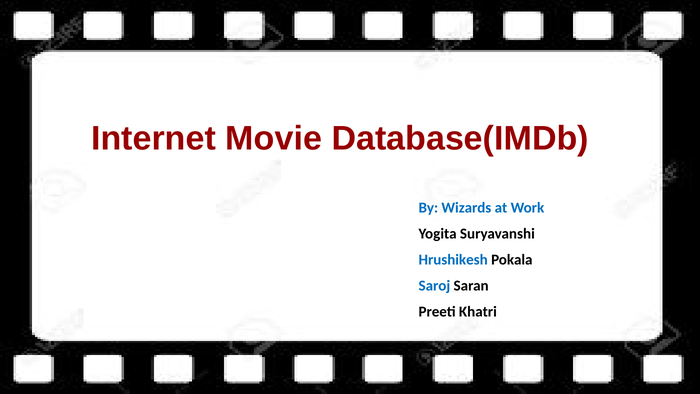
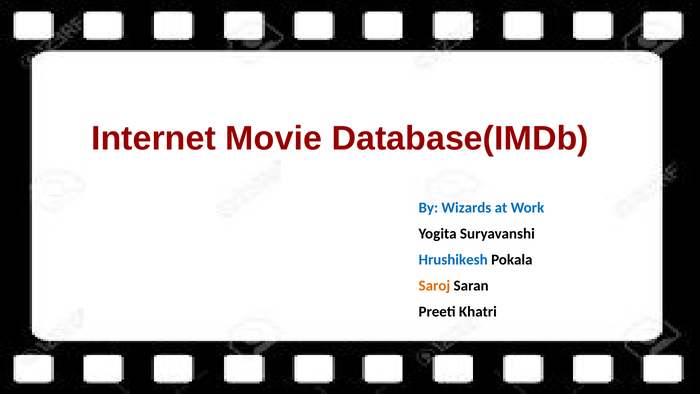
Saroj colour: blue -> orange
